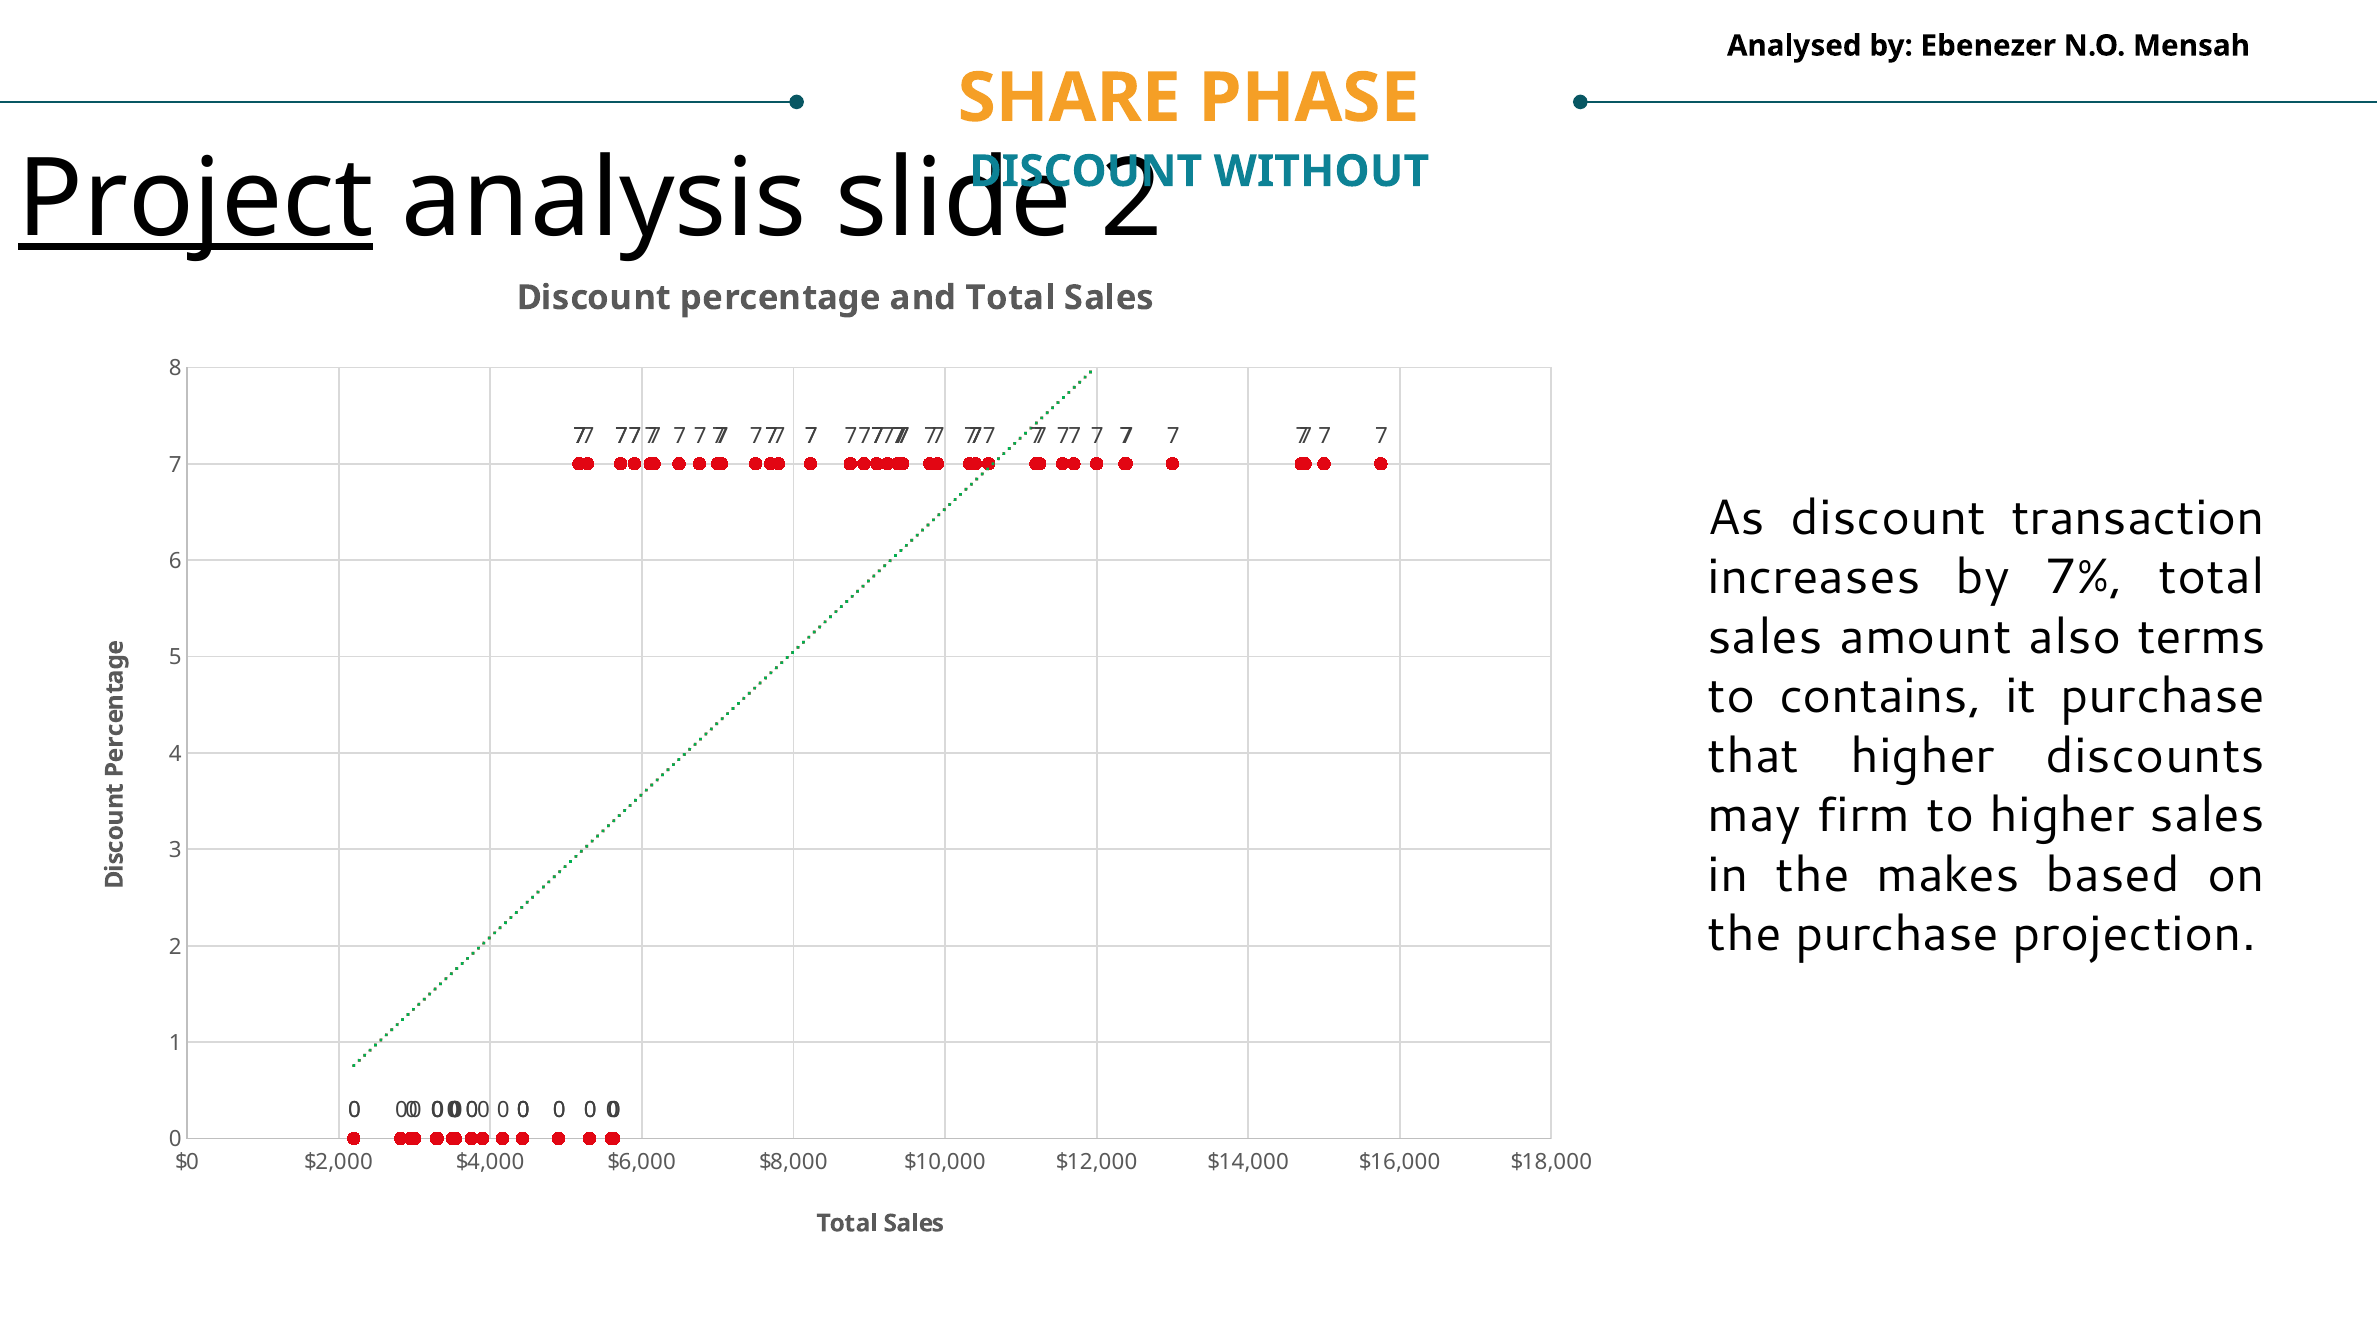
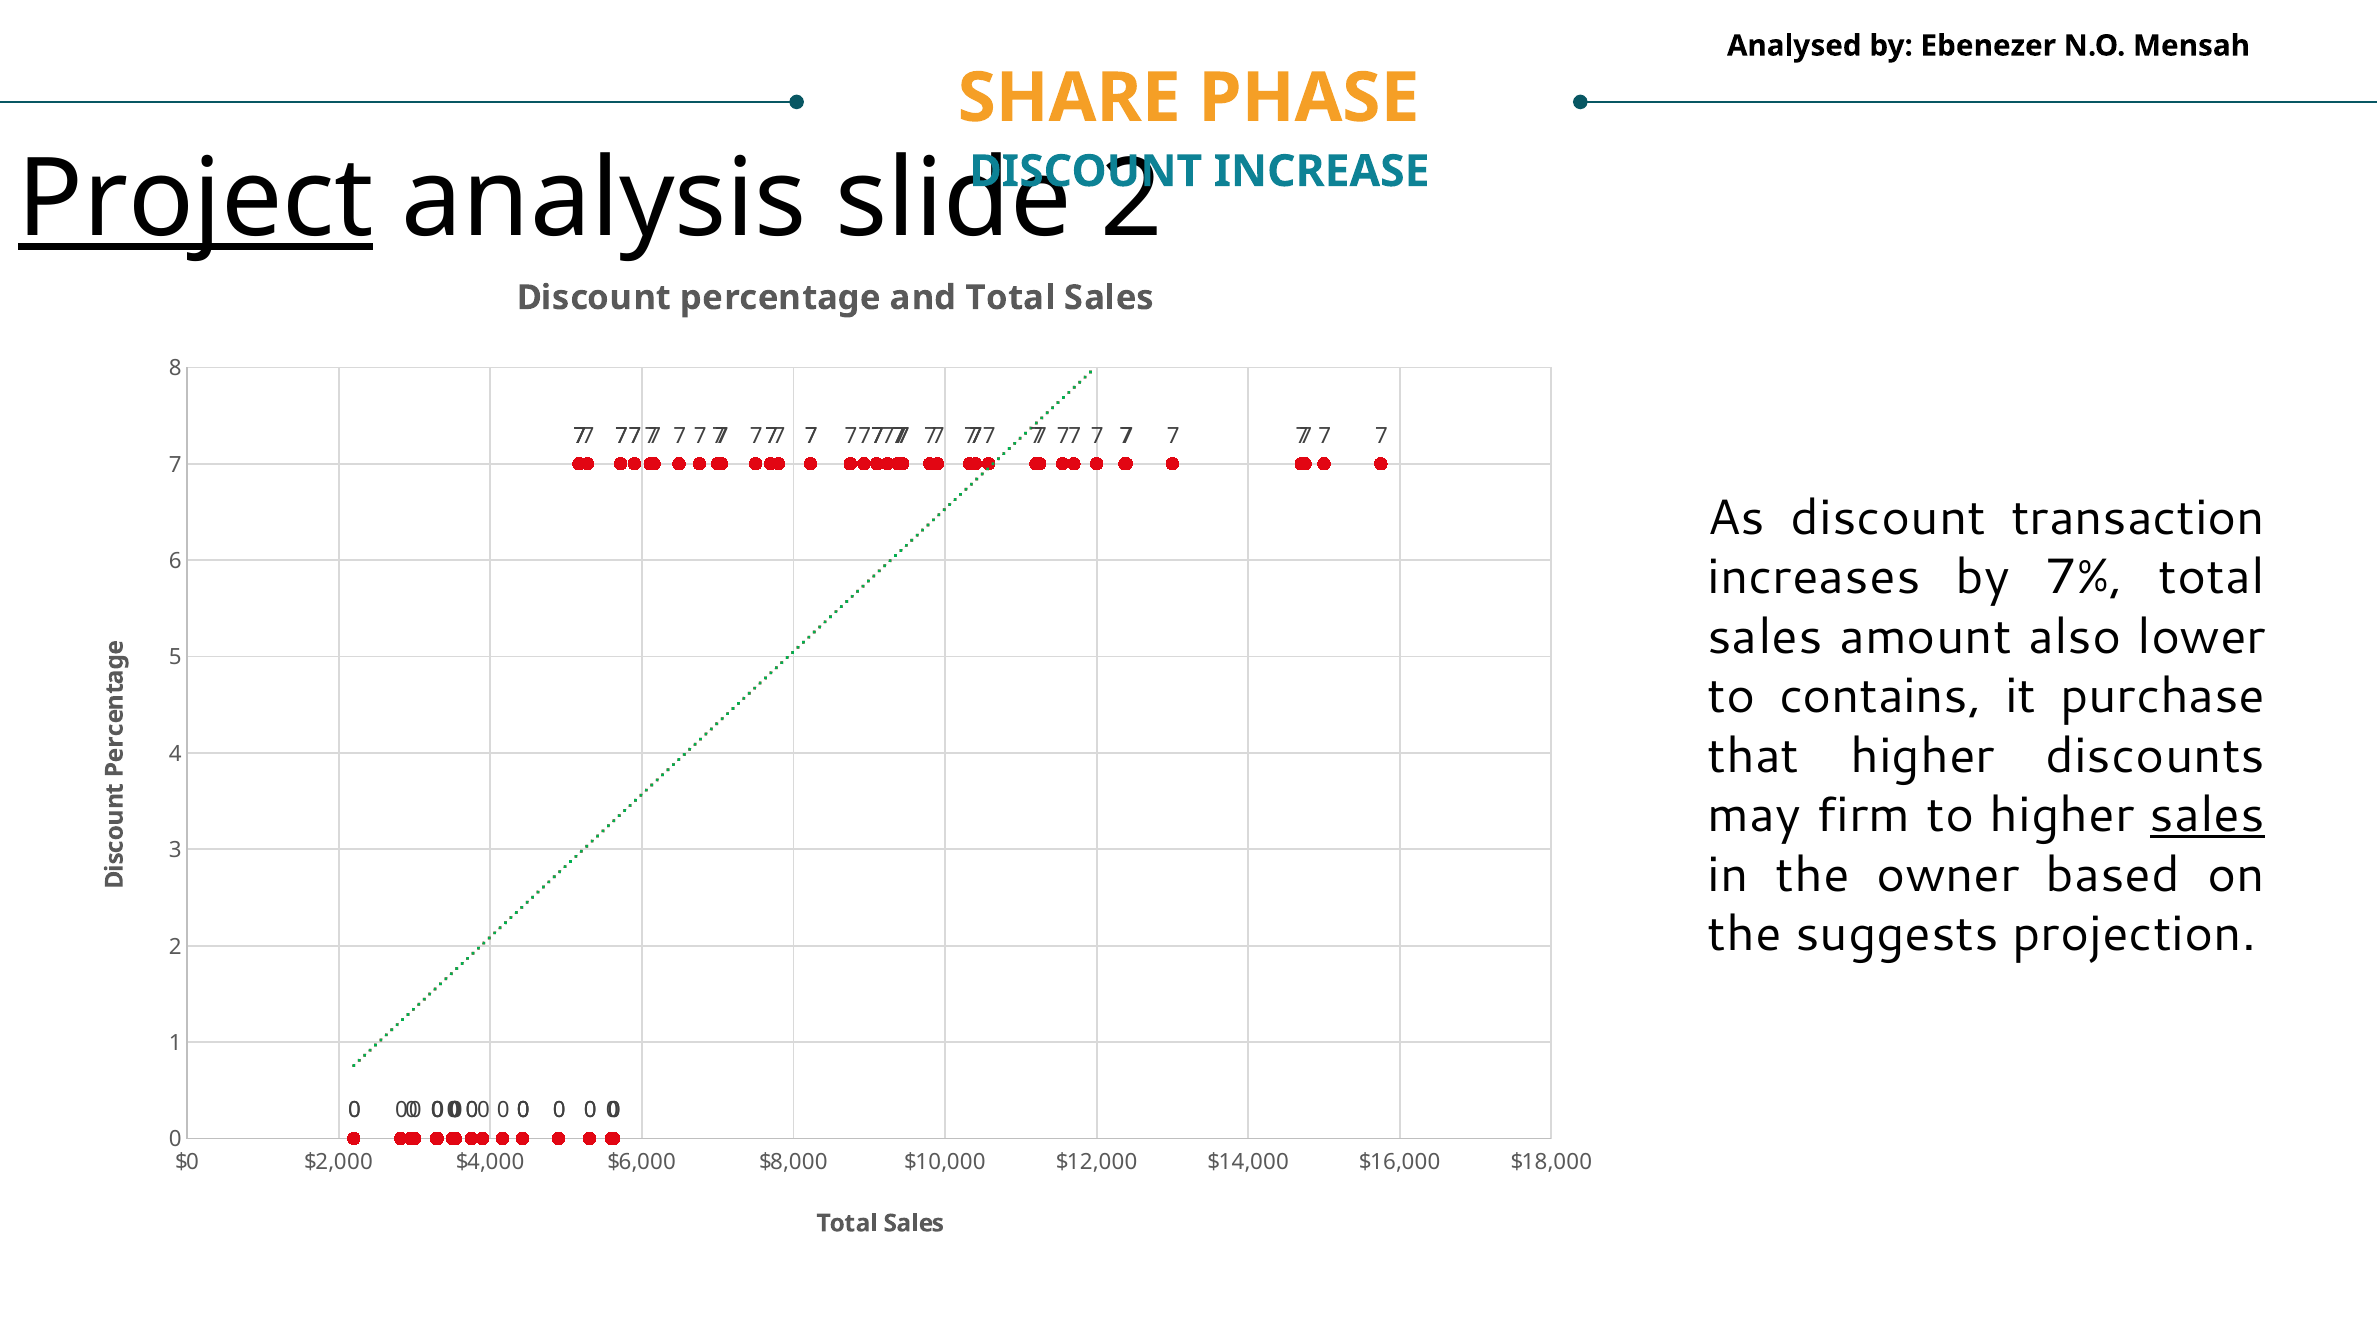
WITHOUT: WITHOUT -> INCREASE
terms: terms -> lower
sales at (2207, 815) underline: none -> present
makes: makes -> owner
the purchase: purchase -> suggests
